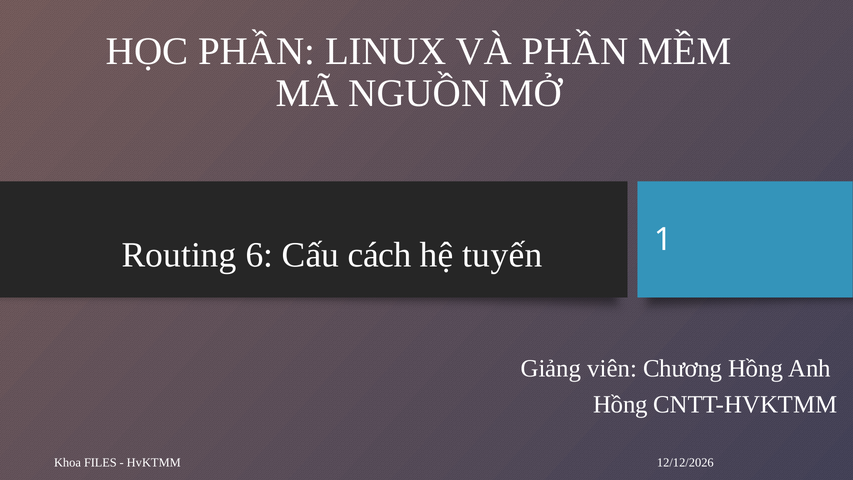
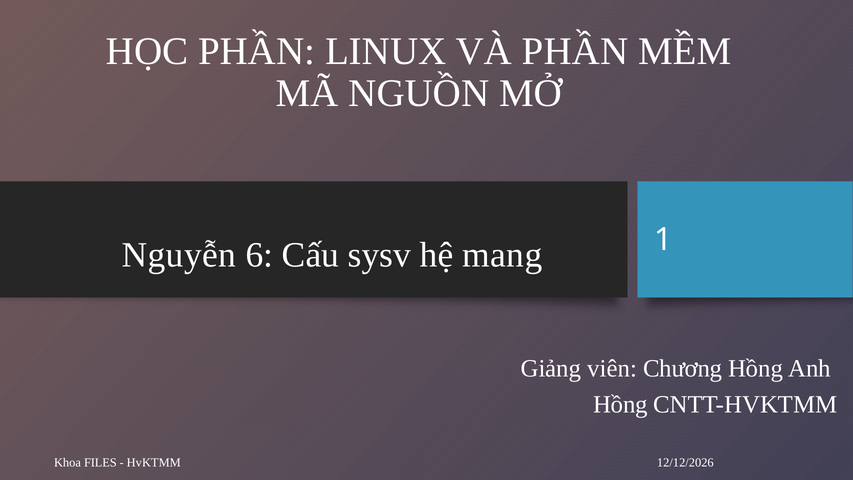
Routing: Routing -> Nguyễn
cách: cách -> sysv
tuyến: tuyến -> mang
